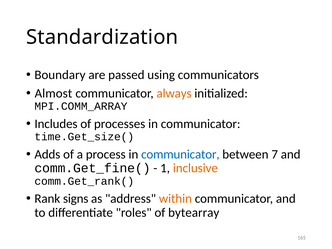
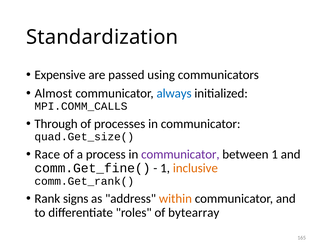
Boundary: Boundary -> Expensive
always colour: orange -> blue
MPI.COMM_ARRAY: MPI.COMM_ARRAY -> MPI.COMM_CALLS
Includes: Includes -> Through
time.Get_size(: time.Get_size( -> quad.Get_size(
Adds: Adds -> Race
communicator at (180, 154) colour: blue -> purple
between 7: 7 -> 1
